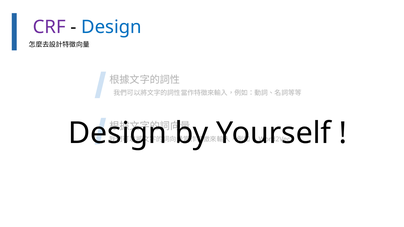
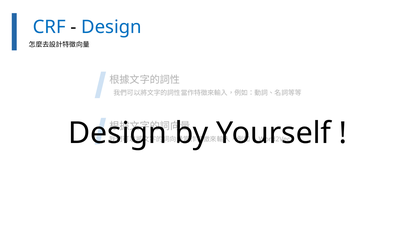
CRF colour: purple -> blue
